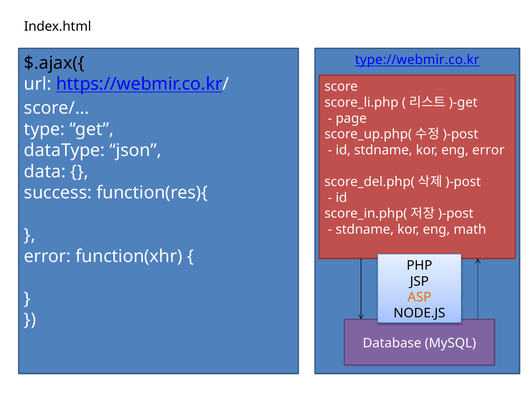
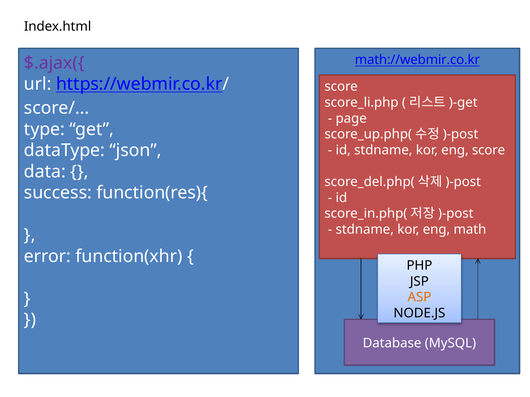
type://webmir.co.kr: type://webmir.co.kr -> math://webmir.co.kr
$.ajax({ colour: black -> purple
eng error: error -> score
